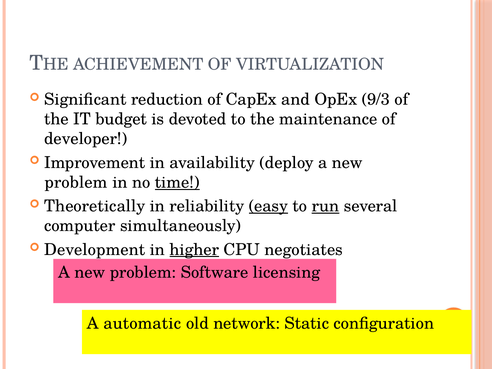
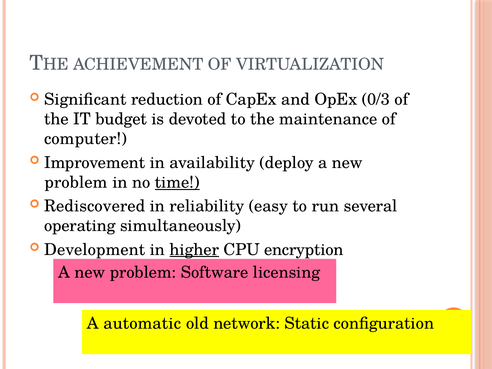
9/3: 9/3 -> 0/3
developer: developer -> computer
Theoretically: Theoretically -> Rediscovered
easy underline: present -> none
run underline: present -> none
computer: computer -> operating
negotiates: negotiates -> encryption
